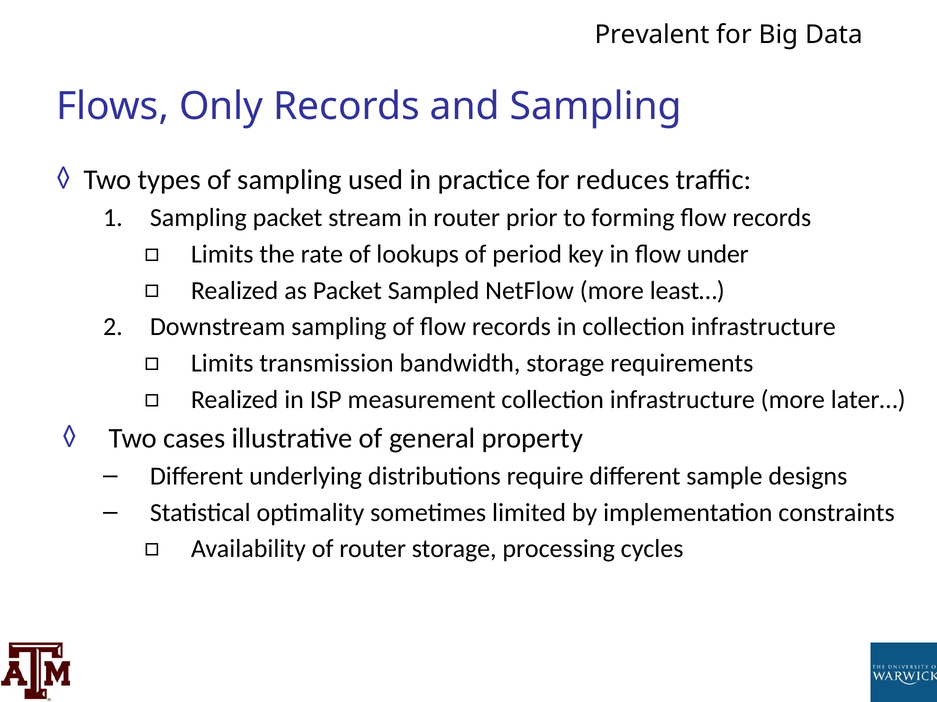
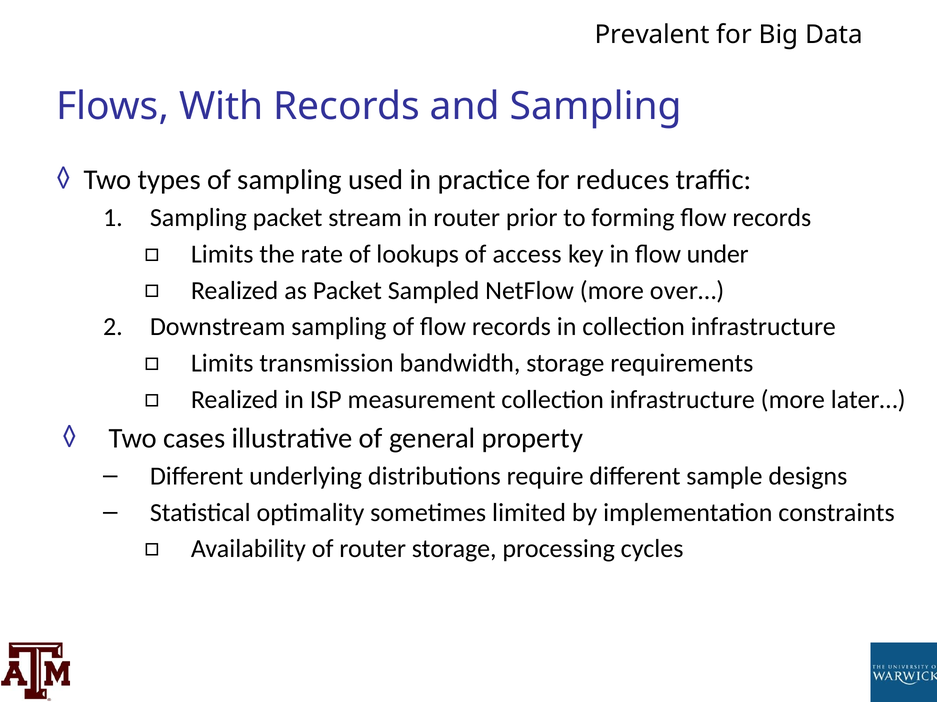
Only: Only -> With
period: period -> access
least…: least… -> over…
